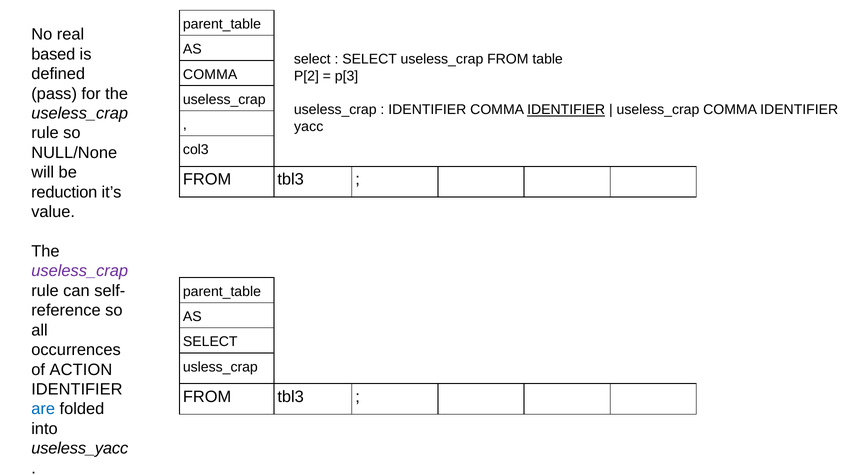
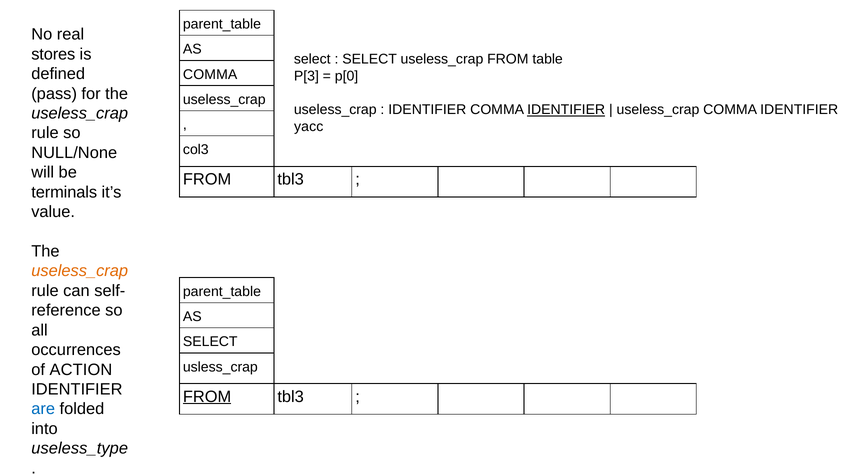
based: based -> stores
P[2: P[2 -> P[3
p[3: p[3 -> p[0
reduction: reduction -> terminals
useless_crap at (80, 271) colour: purple -> orange
FROM at (207, 396) underline: none -> present
useless_yacc: useless_yacc -> useless_type
